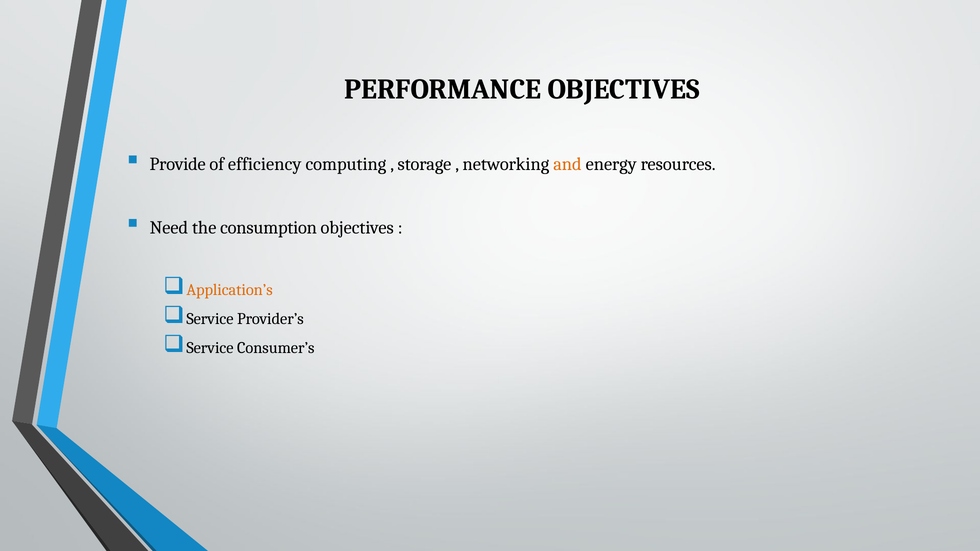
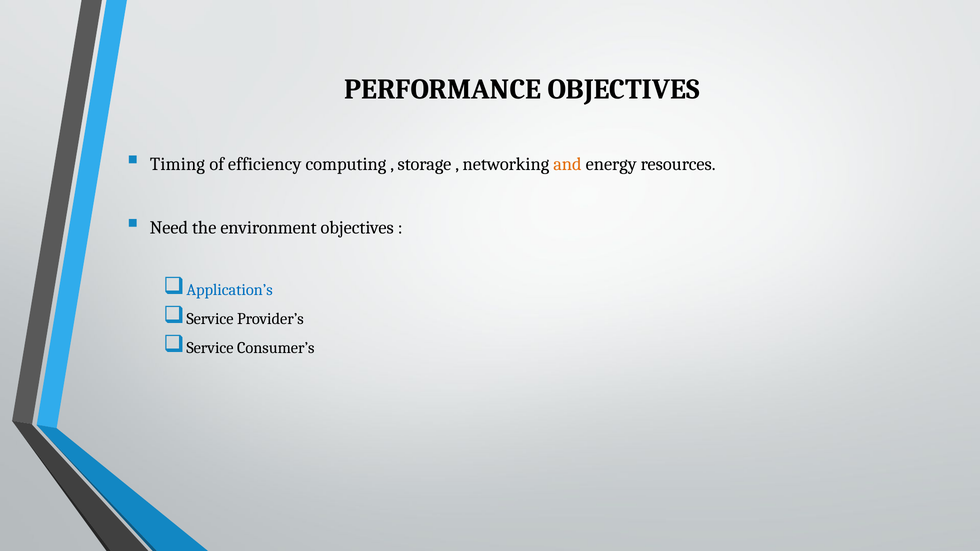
Provide: Provide -> Timing
consumption: consumption -> environment
Application’s colour: orange -> blue
